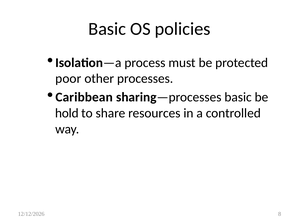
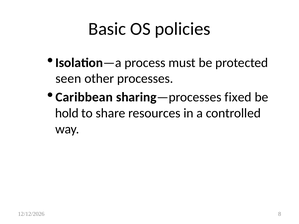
poor: poor -> seen
sharing—processes basic: basic -> fixed
